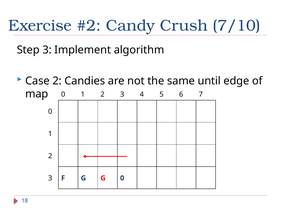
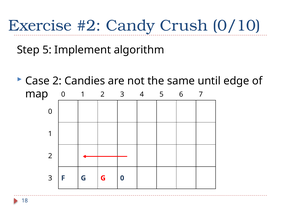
7/10: 7/10 -> 0/10
Step 3: 3 -> 5
